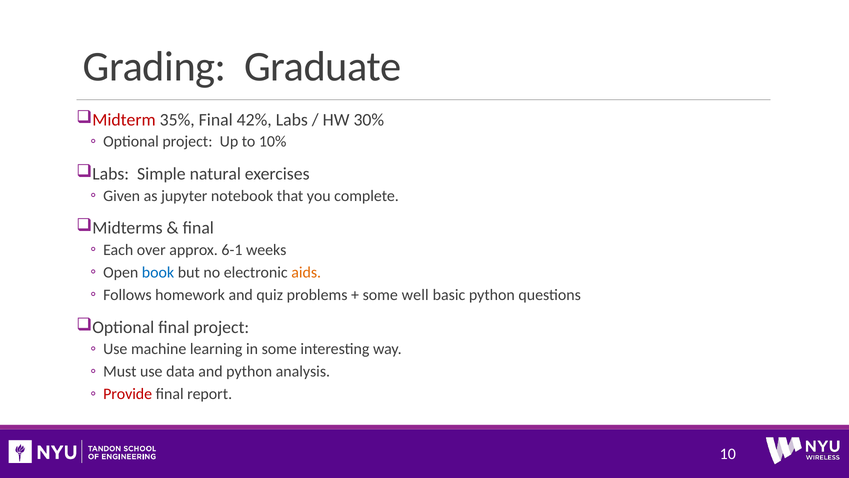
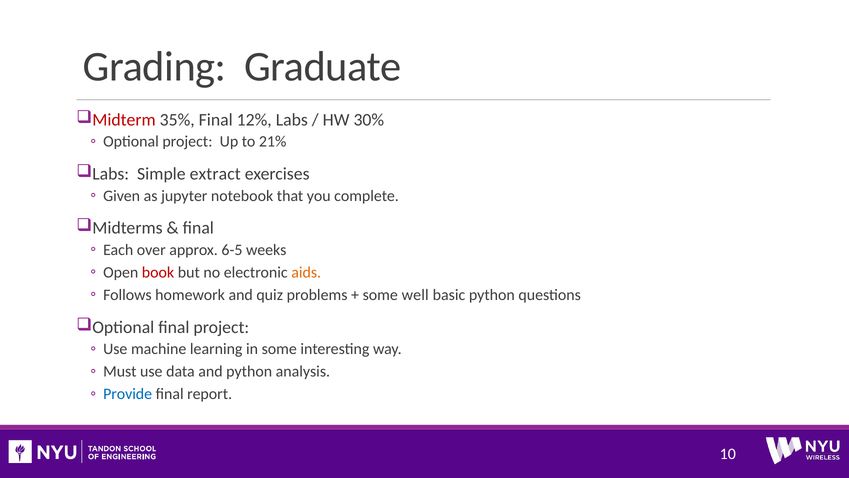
42%: 42% -> 12%
10%: 10% -> 21%
natural: natural -> extract
6-1: 6-1 -> 6-5
book colour: blue -> red
Provide colour: red -> blue
